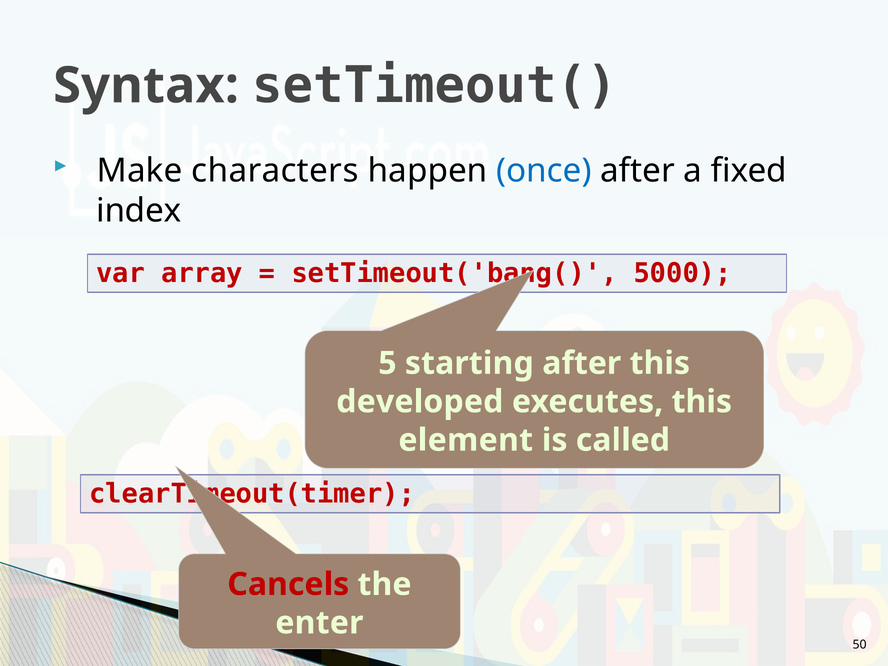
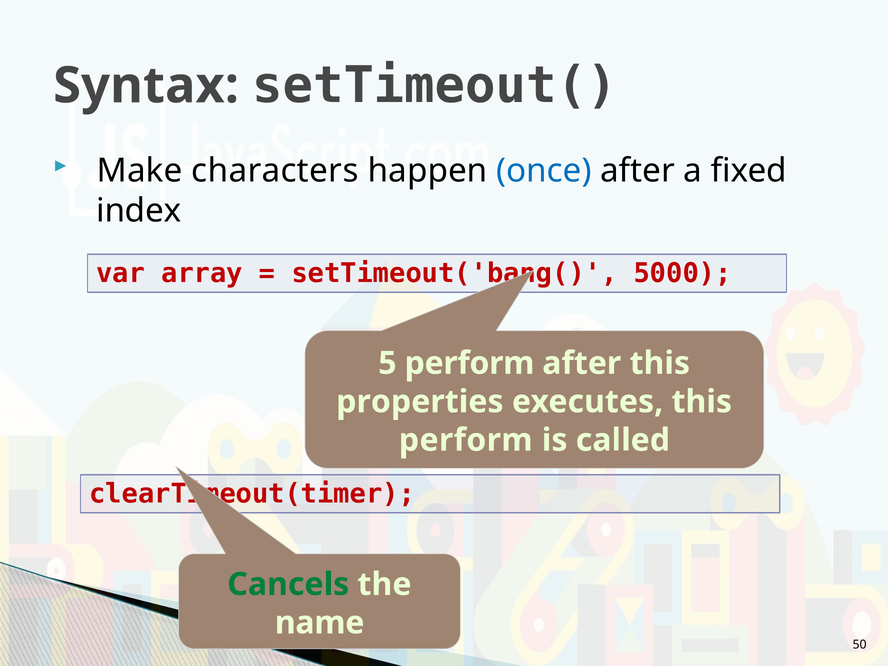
5 starting: starting -> perform
developed: developed -> properties
element at (466, 440): element -> perform
Cancels colour: red -> green
enter: enter -> name
